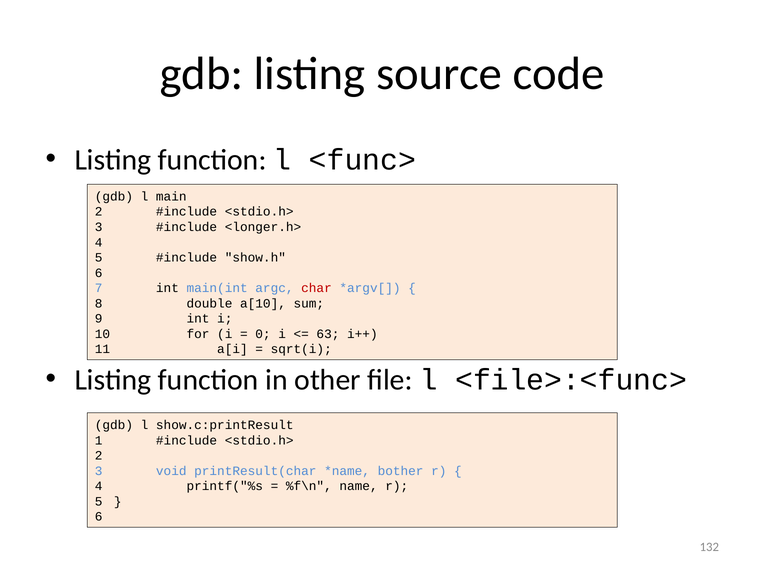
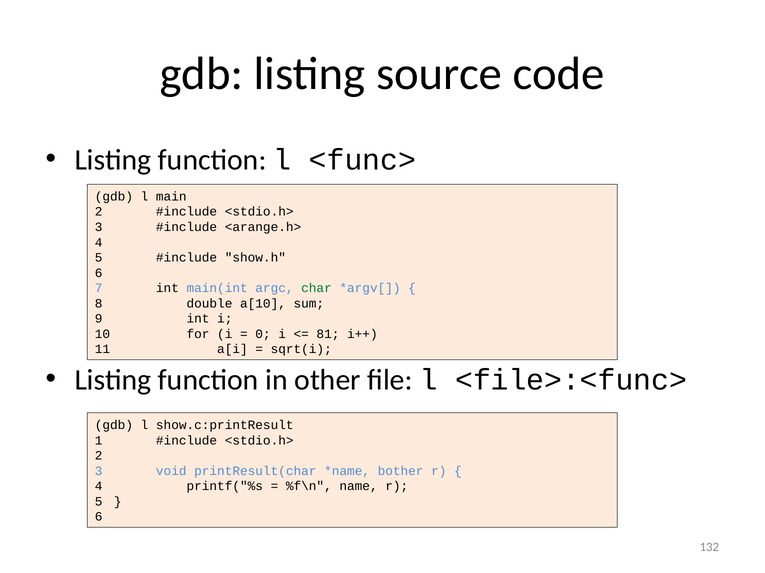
<longer.h>: <longer.h> -> <arange.h>
char colour: red -> green
63: 63 -> 81
